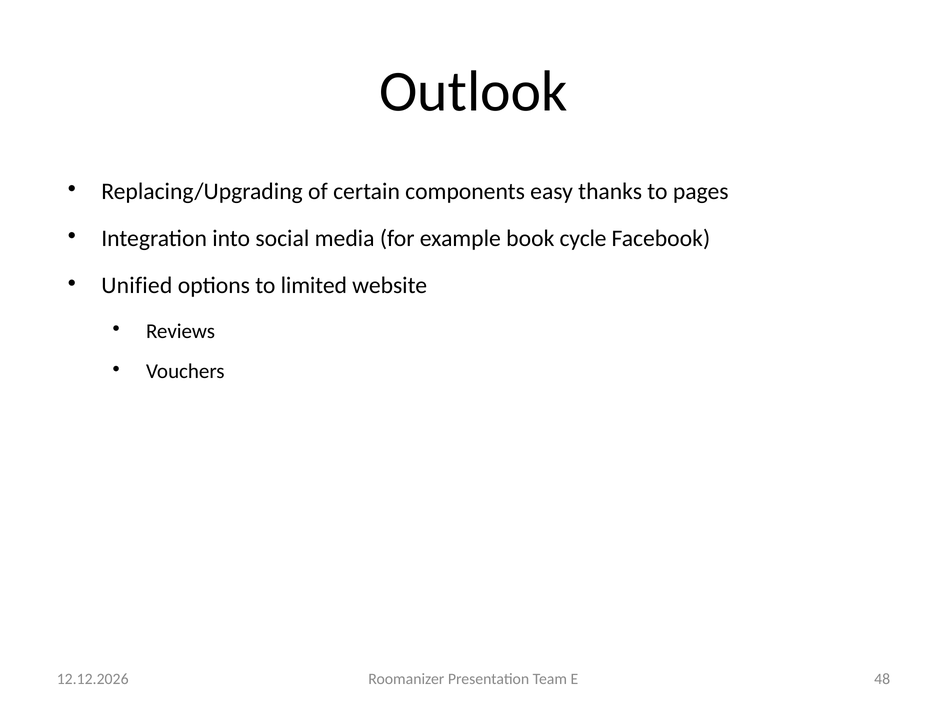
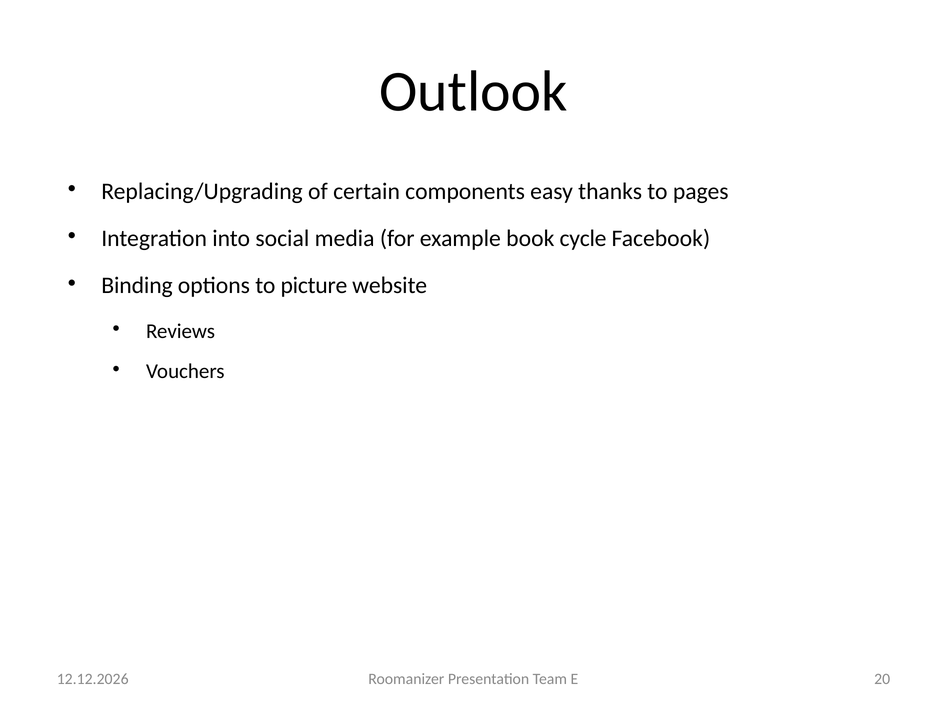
Unified: Unified -> Binding
limited: limited -> picture
48: 48 -> 20
